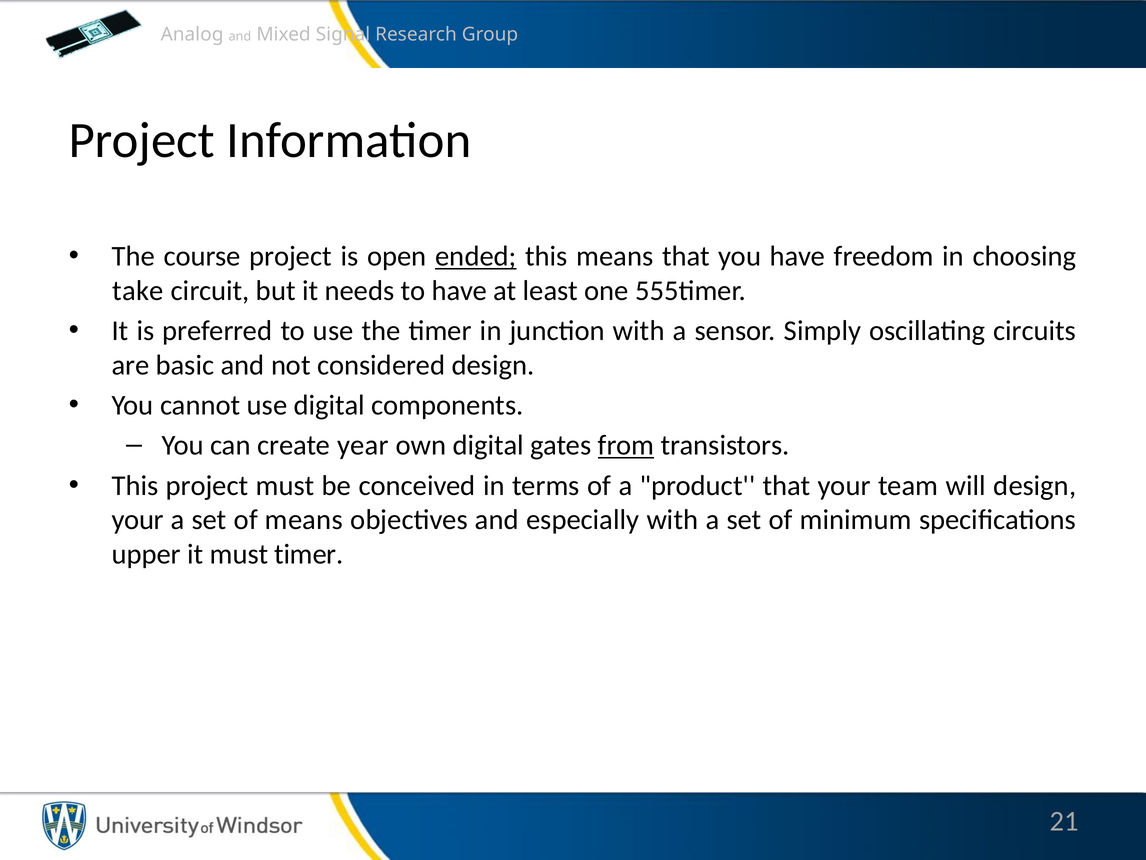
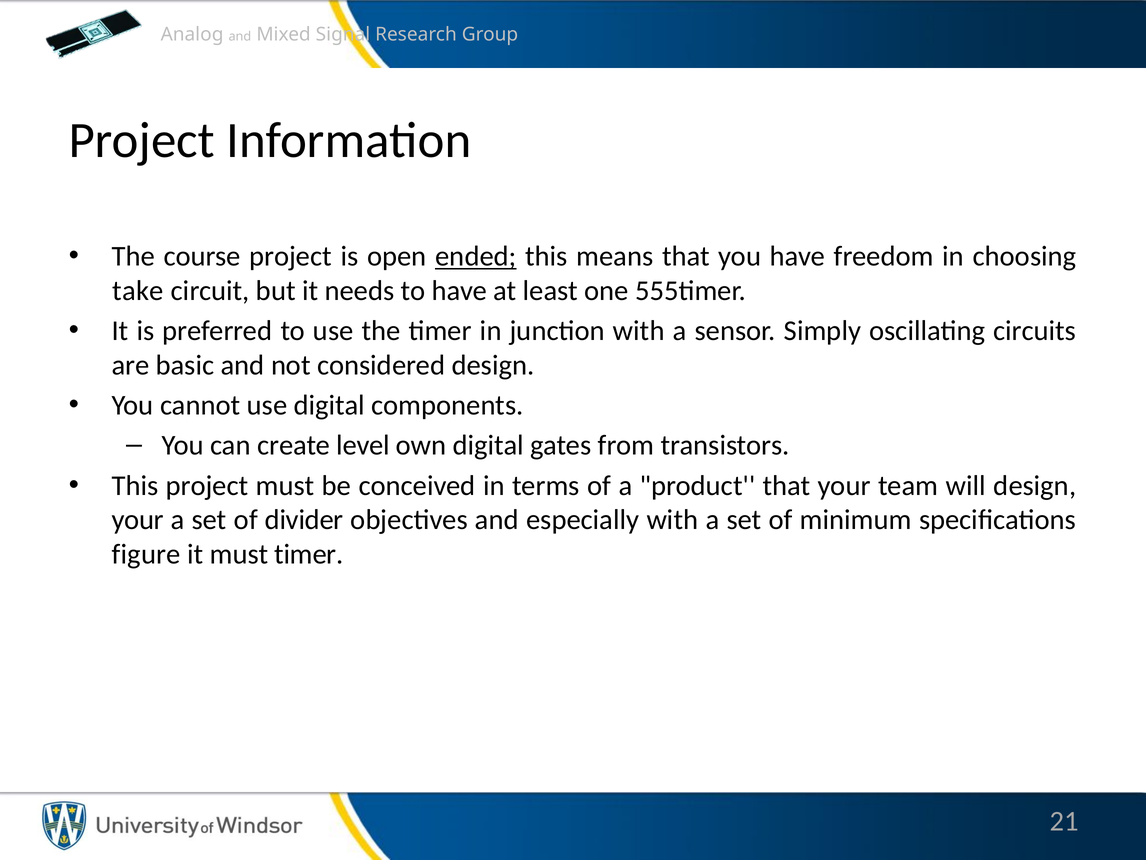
year: year -> level
from underline: present -> none
of means: means -> divider
upper: upper -> figure
